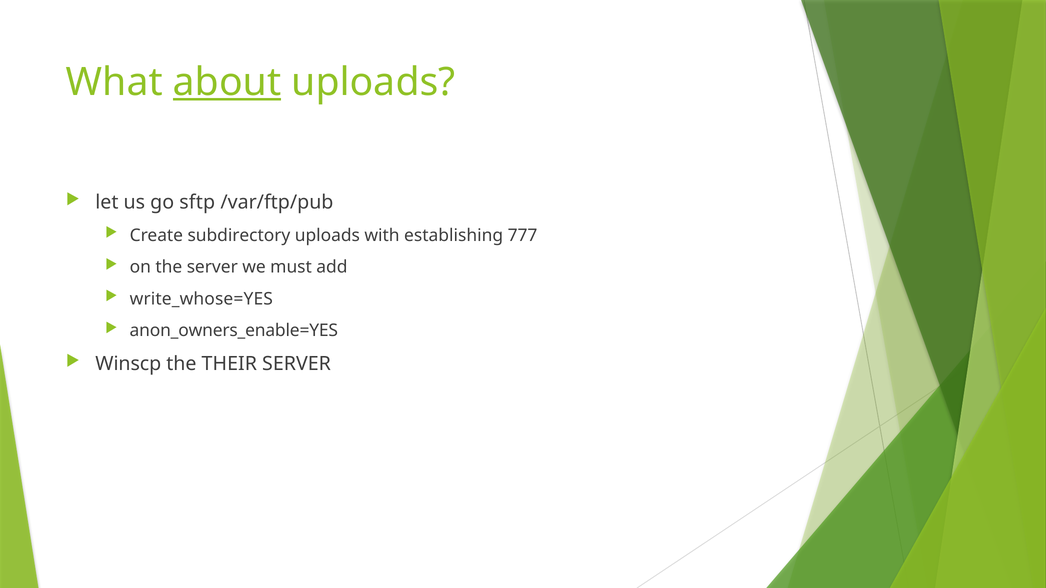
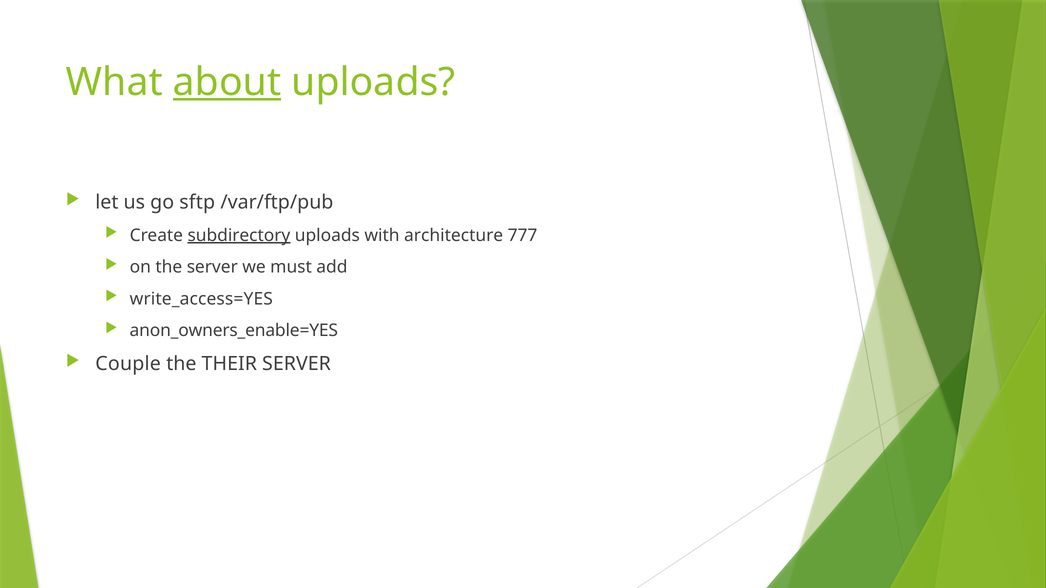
subdirectory underline: none -> present
establishing: establishing -> architecture
write_whose=YES: write_whose=YES -> write_access=YES
Winscp: Winscp -> Couple
